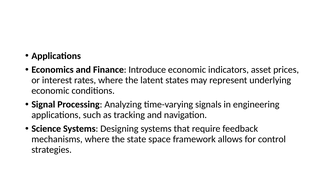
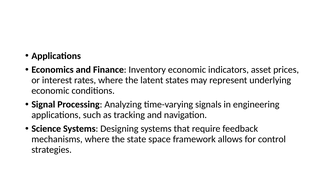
Introduce: Introduce -> Inventory
